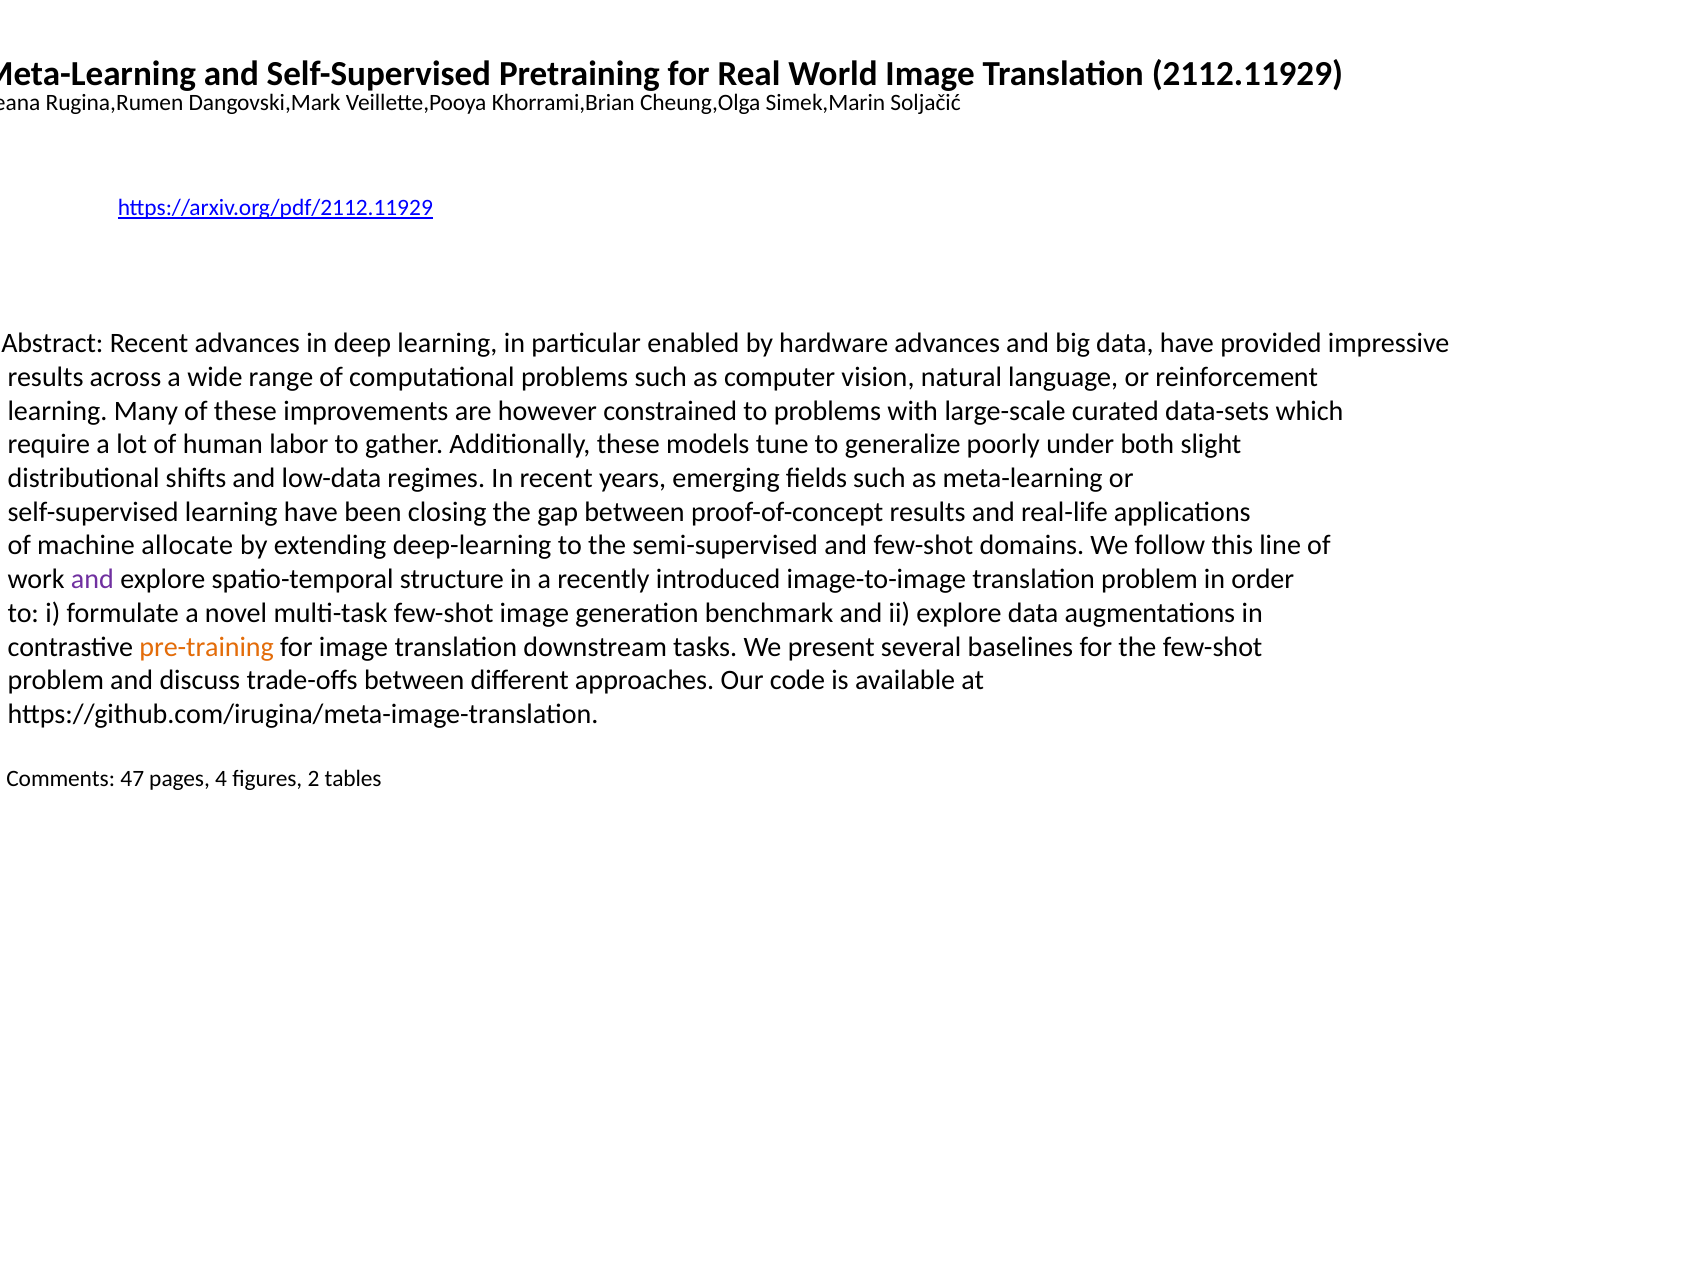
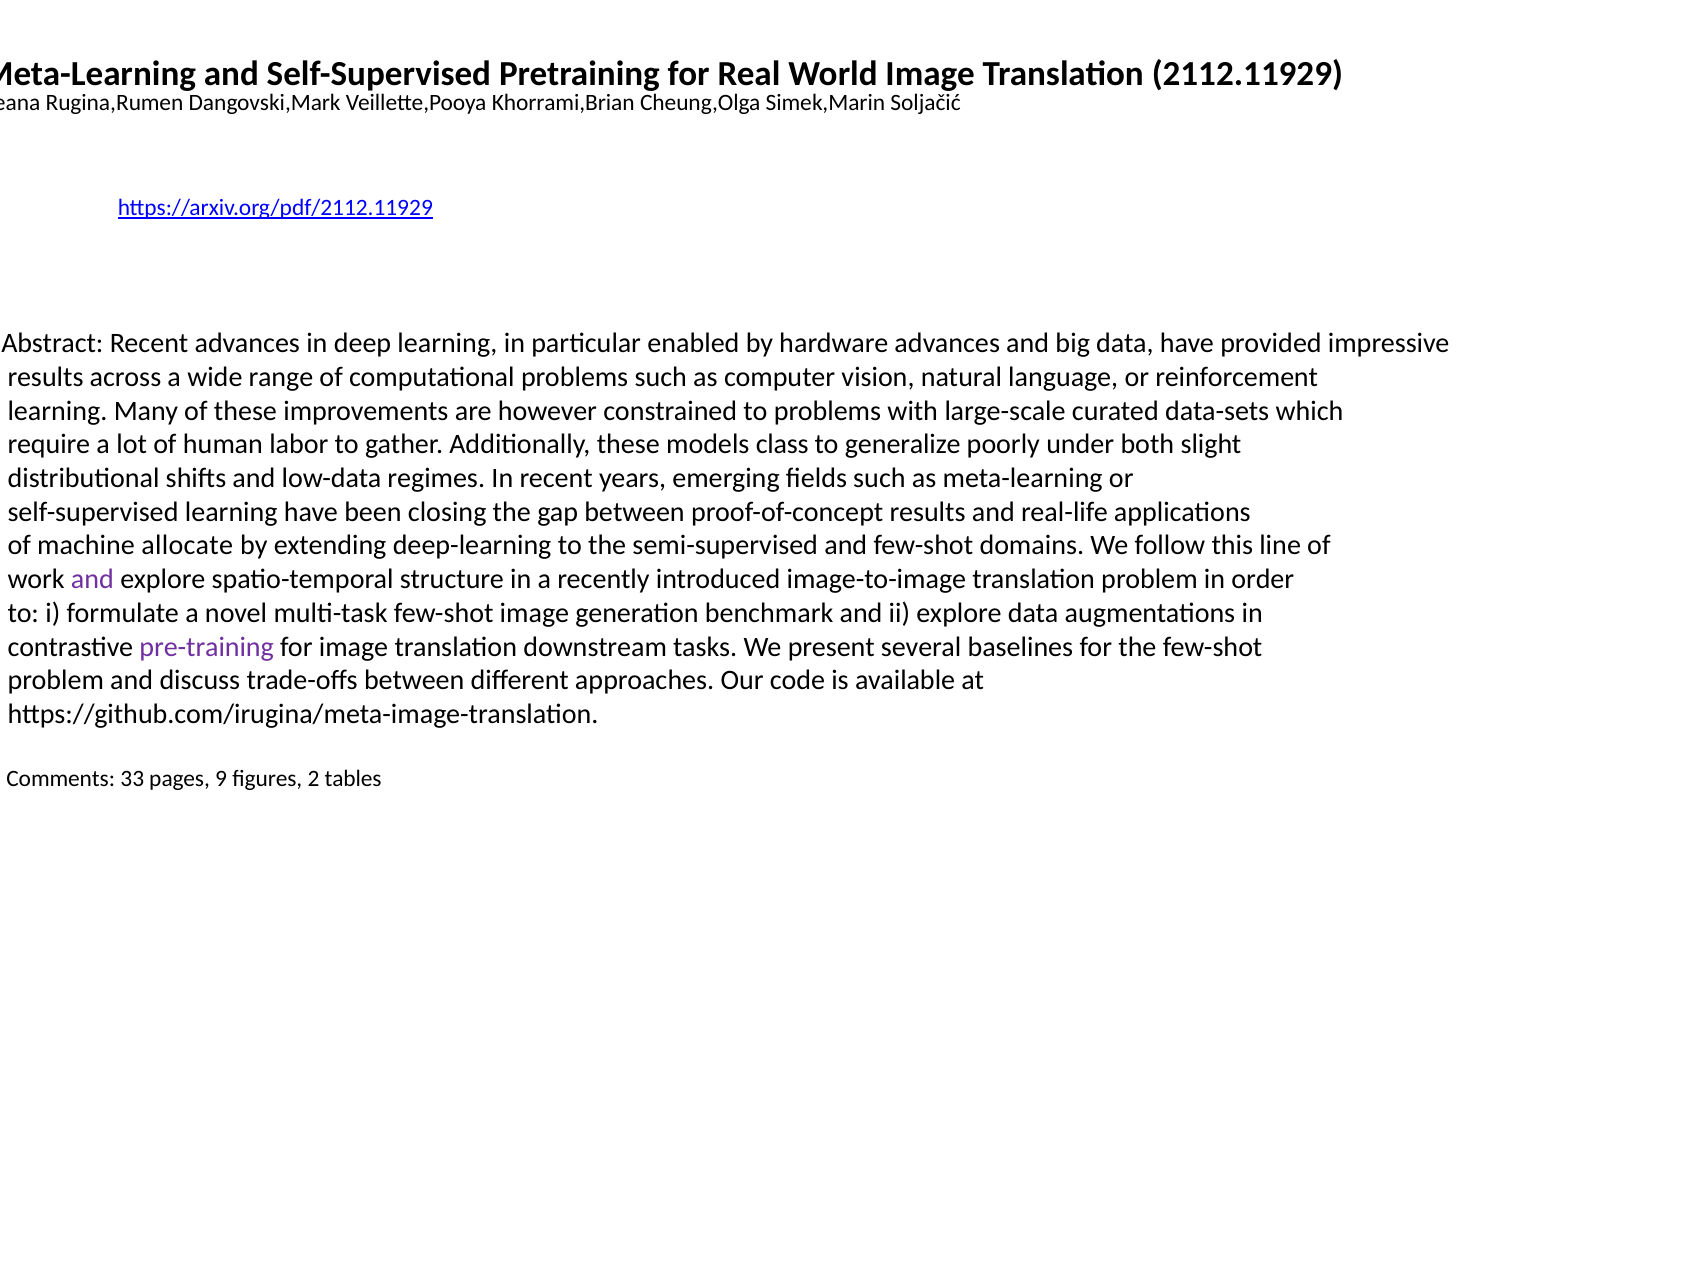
tune: tune -> class
pre-training colour: orange -> purple
47: 47 -> 33
4: 4 -> 9
